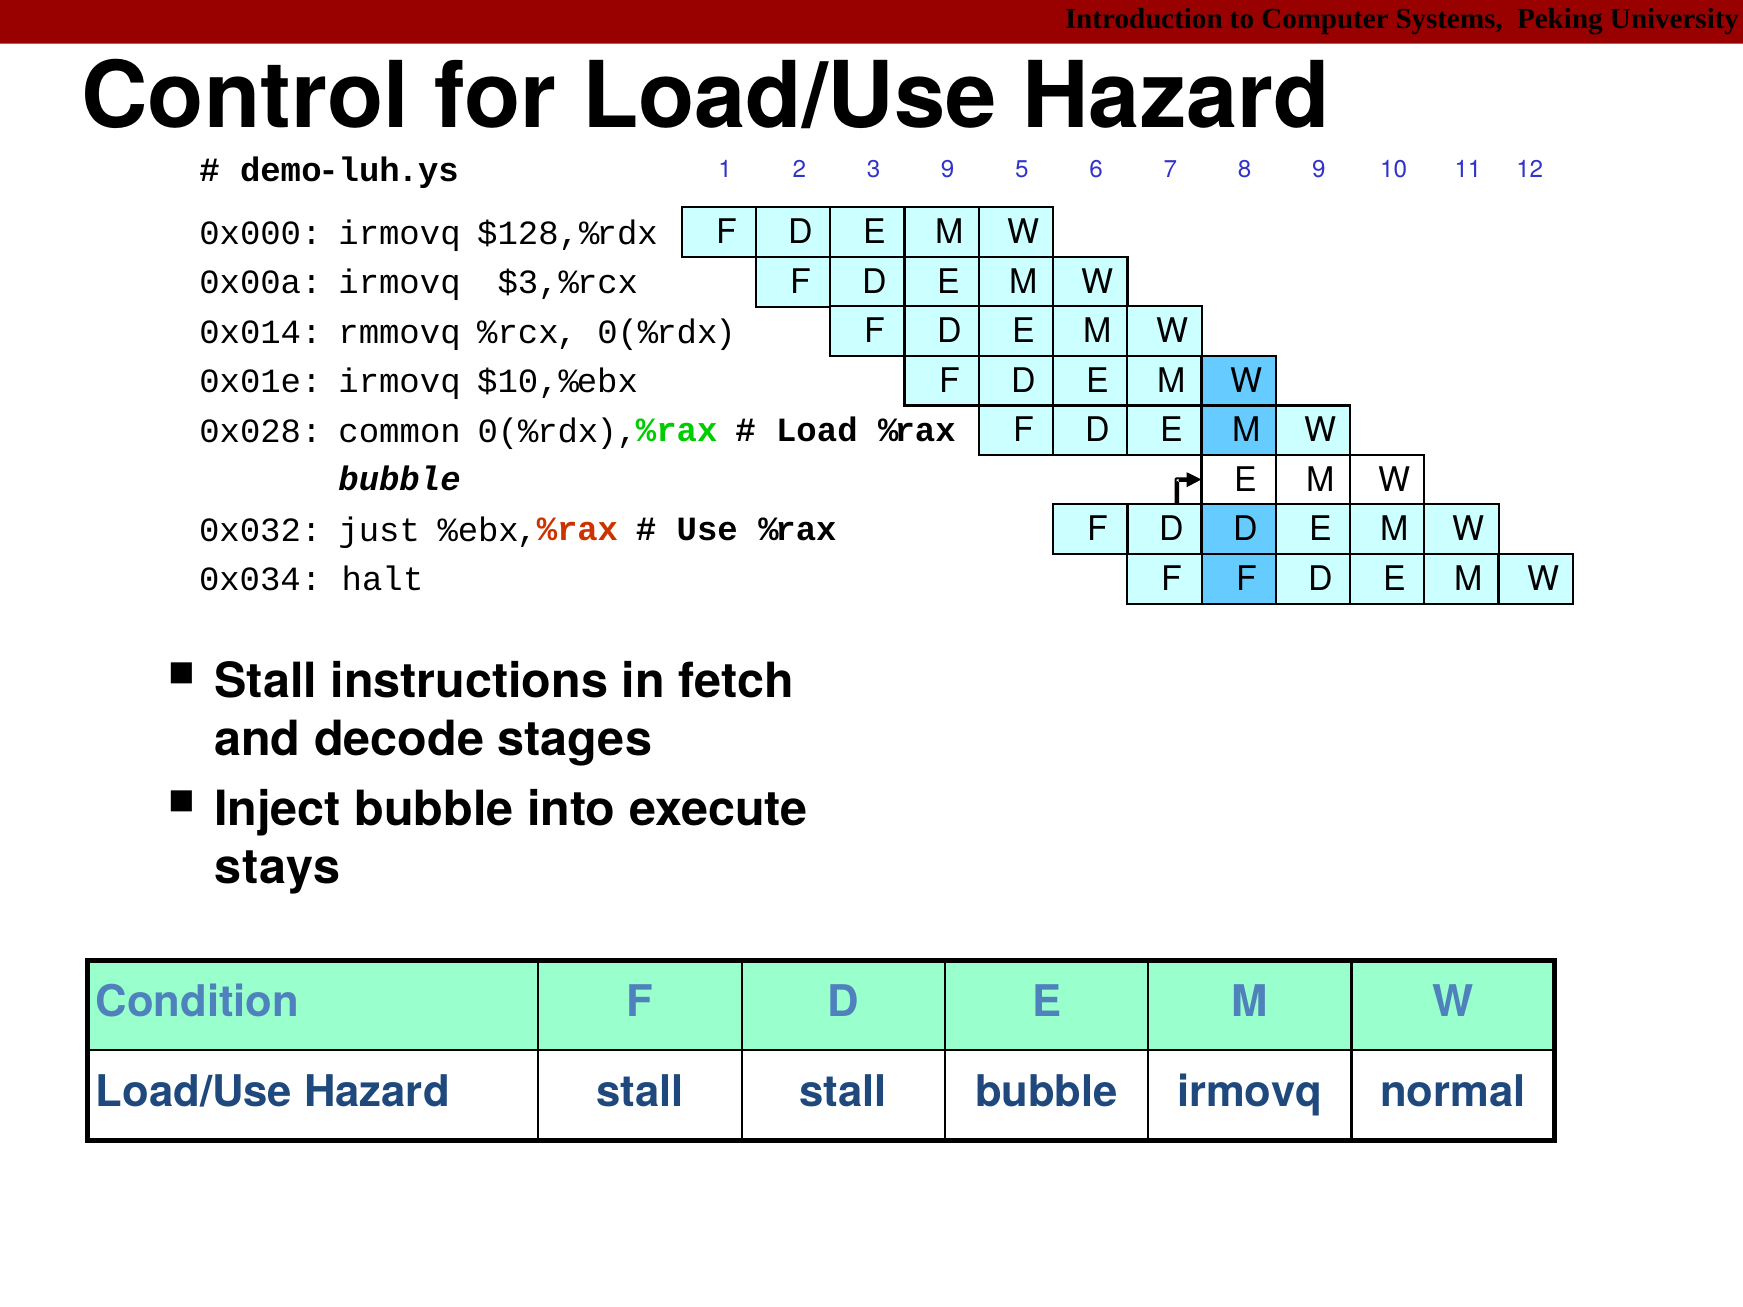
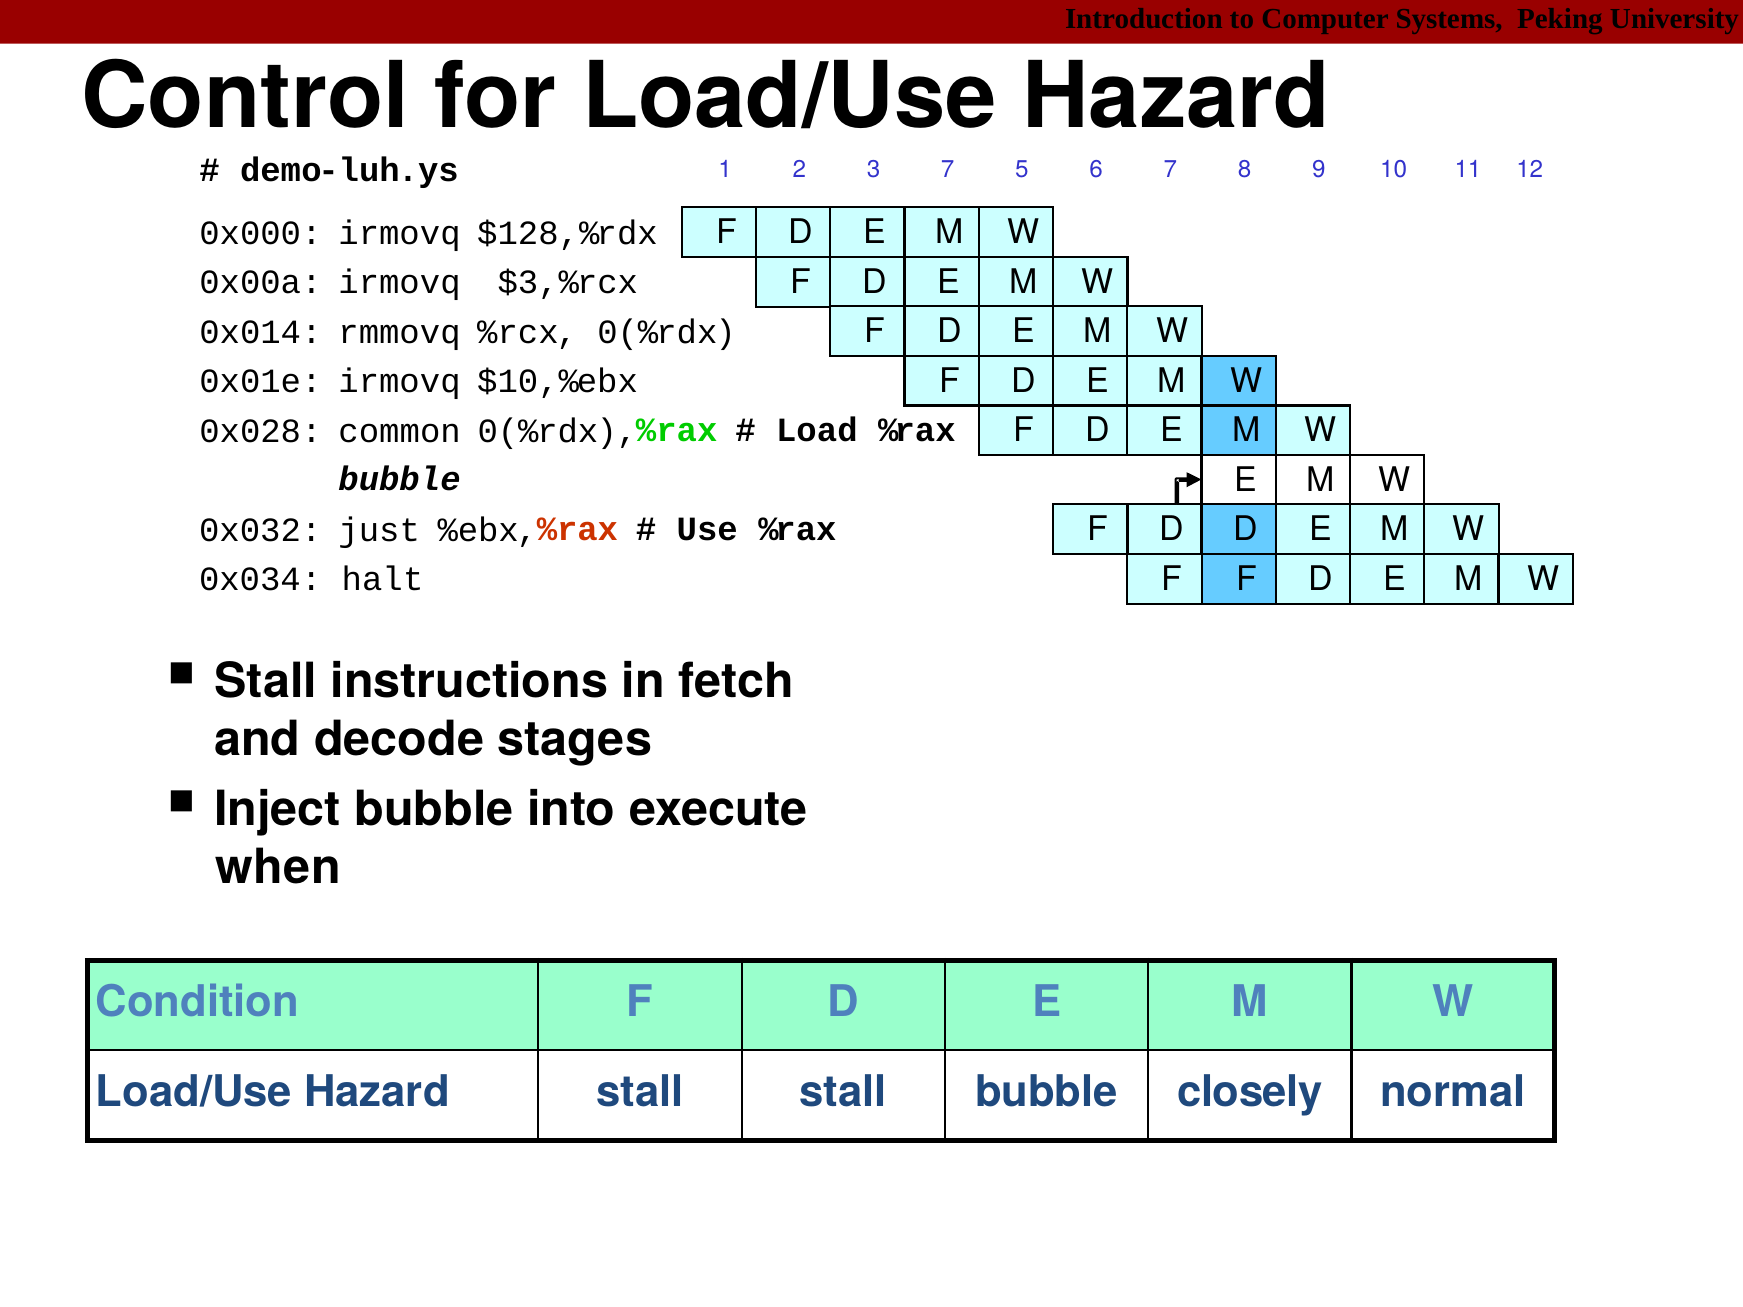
3 9: 9 -> 7
stays: stays -> when
bubble irmovq: irmovq -> closely
